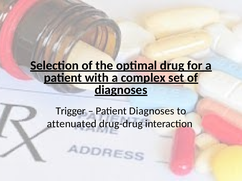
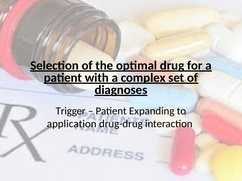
Patient Diagnoses: Diagnoses -> Expanding
attenuated: attenuated -> application
